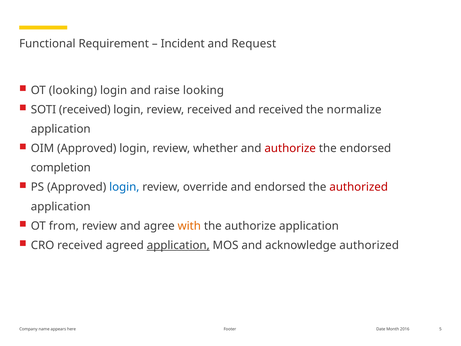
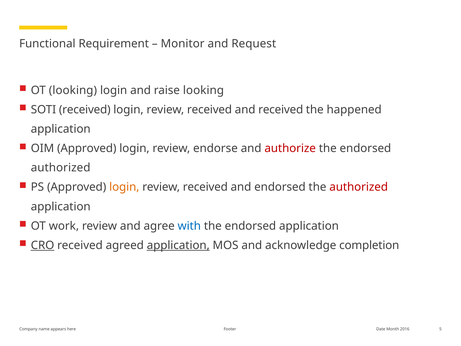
Incident: Incident -> Monitor
normalize: normalize -> happened
whether: whether -> endorse
completion at (61, 168): completion -> authorized
login at (124, 187) colour: blue -> orange
override at (205, 187): override -> received
from: from -> work
with colour: orange -> blue
authorize at (250, 226): authorize -> endorsed
CRO underline: none -> present
acknowledge authorized: authorized -> completion
